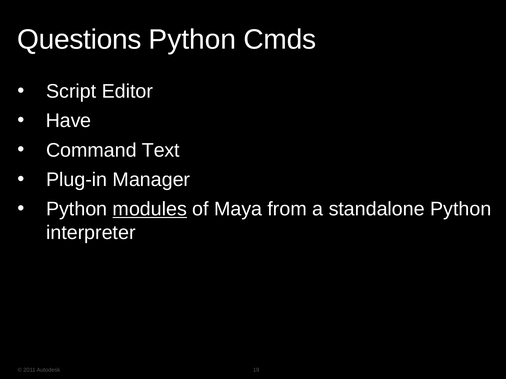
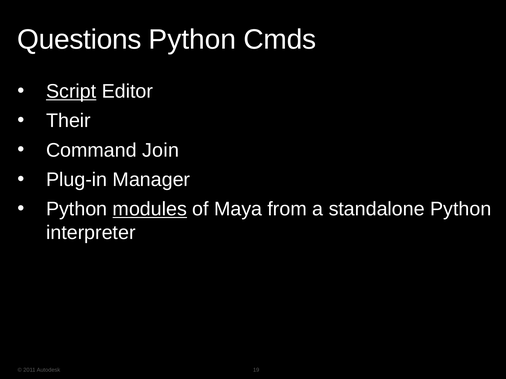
Script underline: none -> present
Have: Have -> Their
Text: Text -> Join
